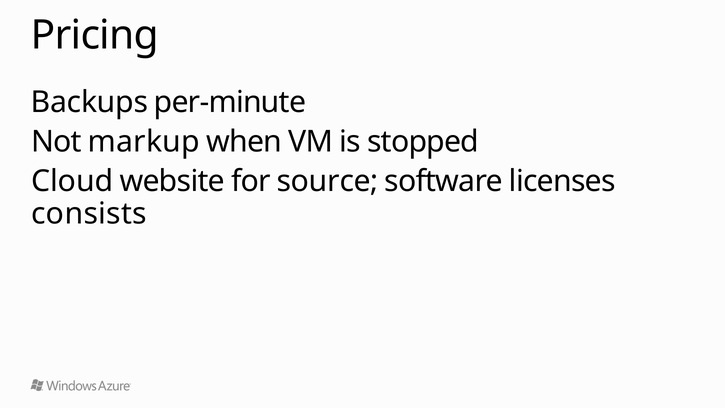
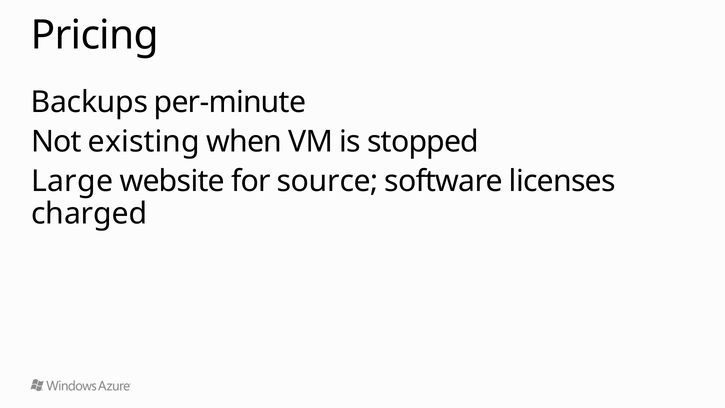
markup: markup -> existing
Cloud: Cloud -> Large
consists: consists -> charged
